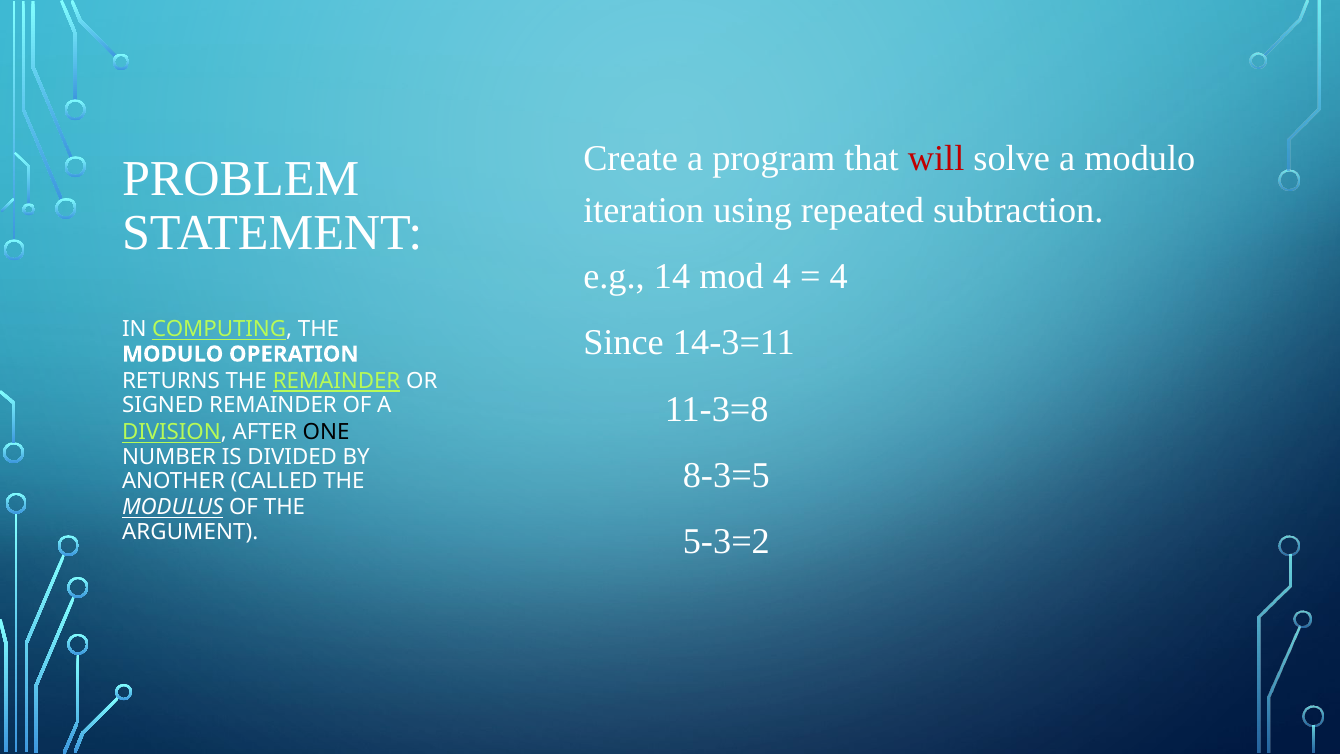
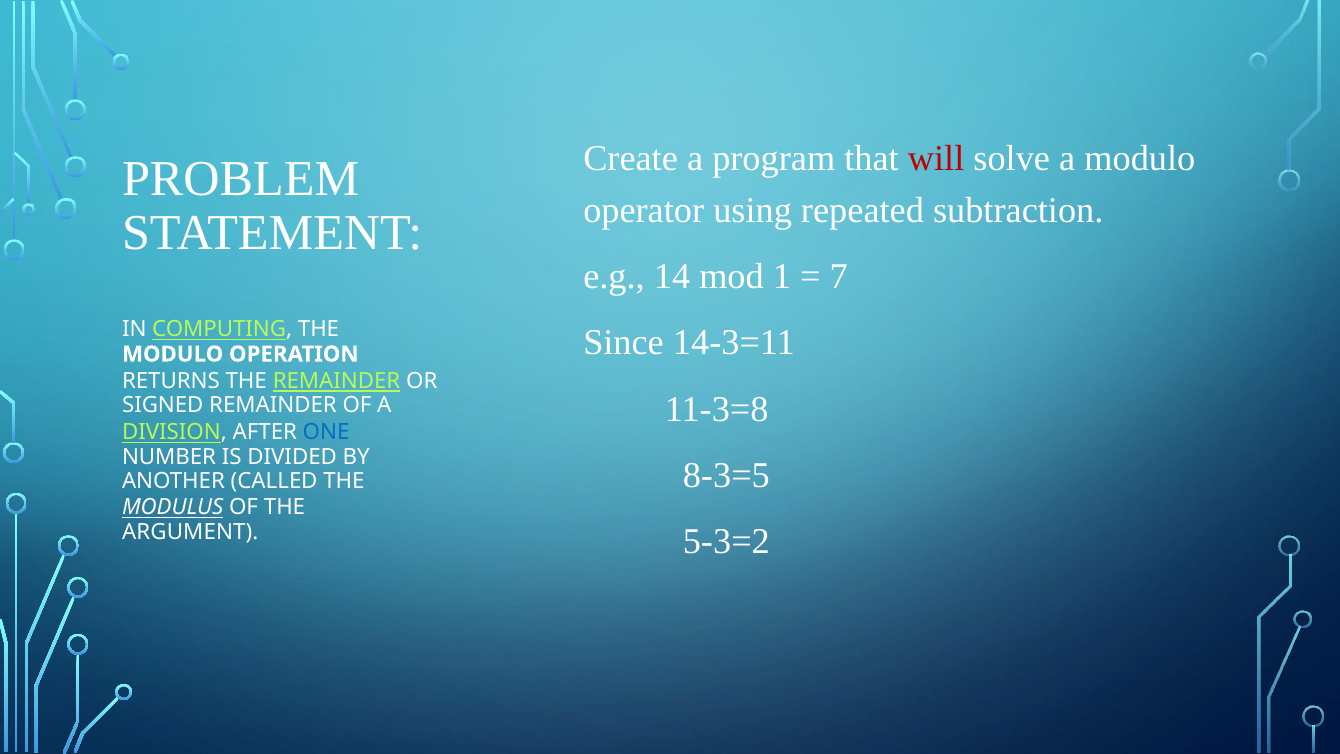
iteration: iteration -> operator
mod 4: 4 -> 1
4 at (839, 277): 4 -> 7
ONE colour: black -> blue
